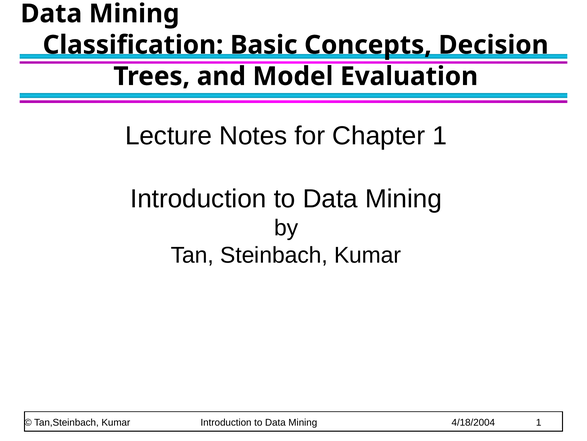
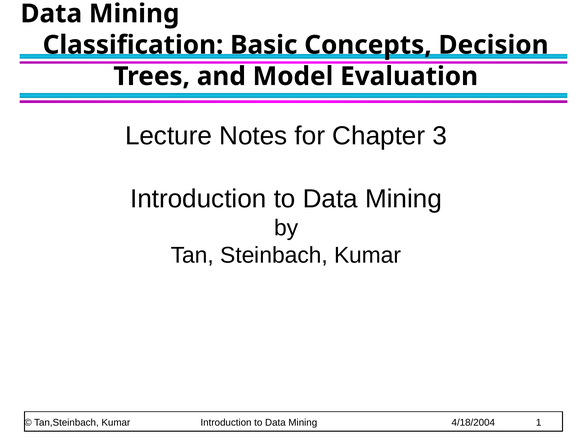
Chapter 1: 1 -> 3
